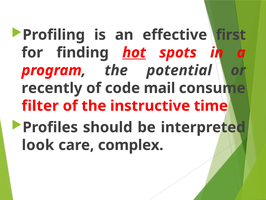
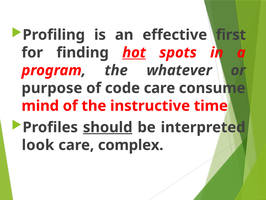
potential: potential -> whatever
recently: recently -> purpose
code mail: mail -> care
filter: filter -> mind
should underline: none -> present
